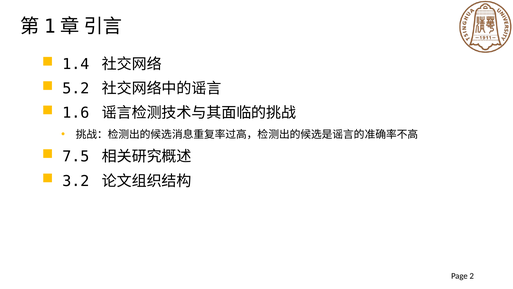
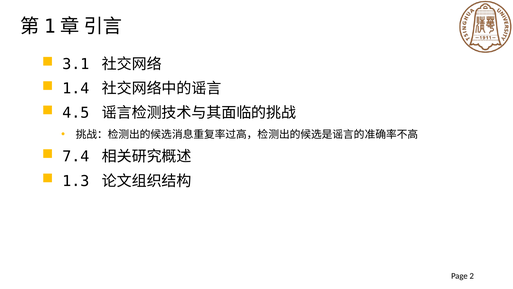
1.4: 1.4 -> 3.1
5.2: 5.2 -> 1.4
1.6: 1.6 -> 4.5
7.5: 7.5 -> 7.4
3.2: 3.2 -> 1.3
